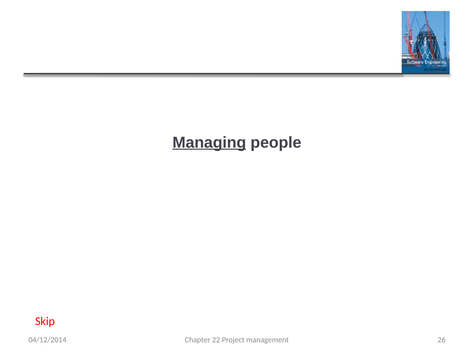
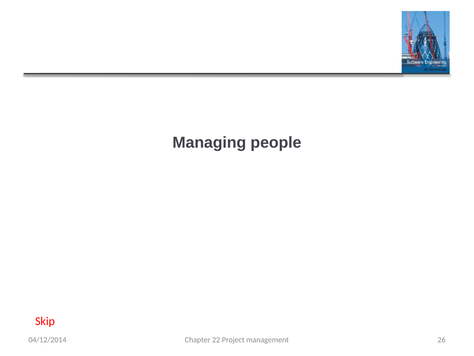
Managing underline: present -> none
